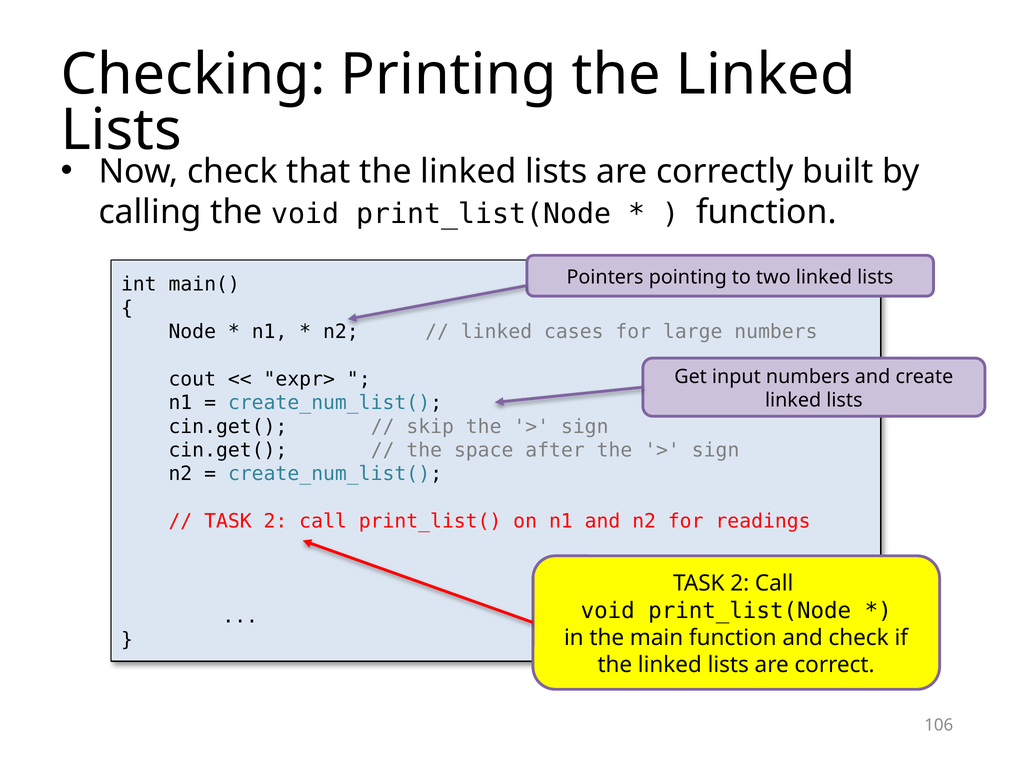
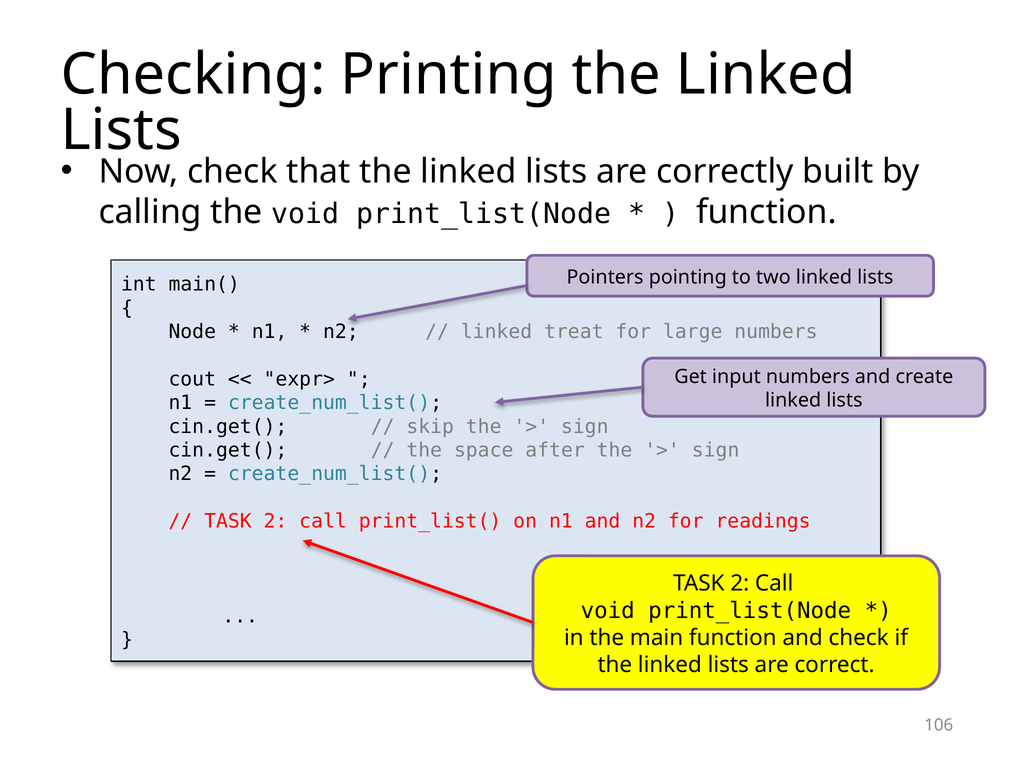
cases: cases -> treat
